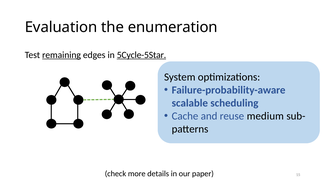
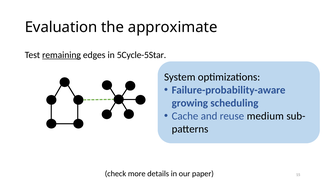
enumeration: enumeration -> approximate
5Cycle-5Star underline: present -> none
scalable: scalable -> growing
